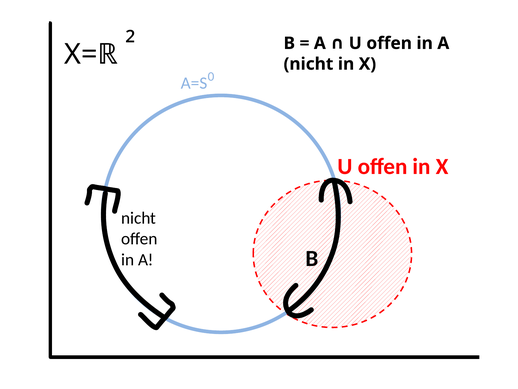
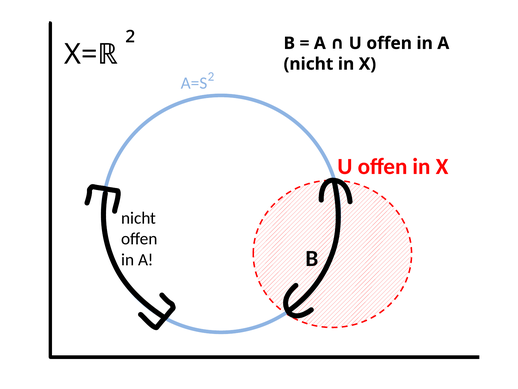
0: 0 -> 2
